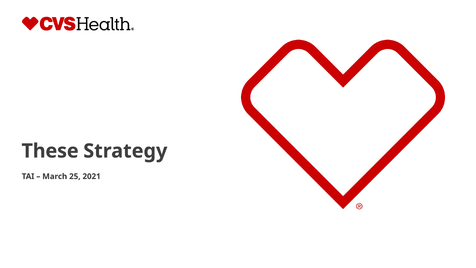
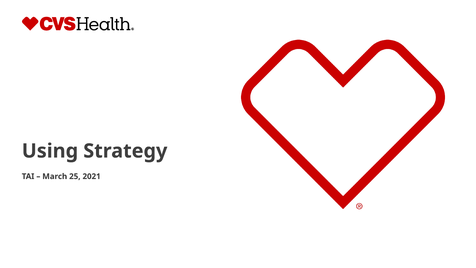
These: These -> Using
